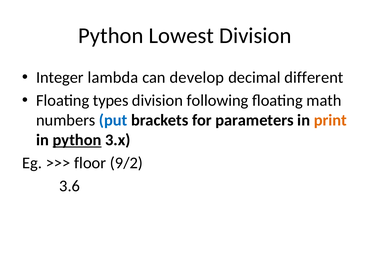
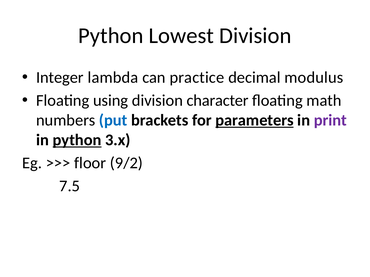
develop: develop -> practice
different: different -> modulus
types: types -> using
following: following -> character
parameters underline: none -> present
print colour: orange -> purple
3.6: 3.6 -> 7.5
